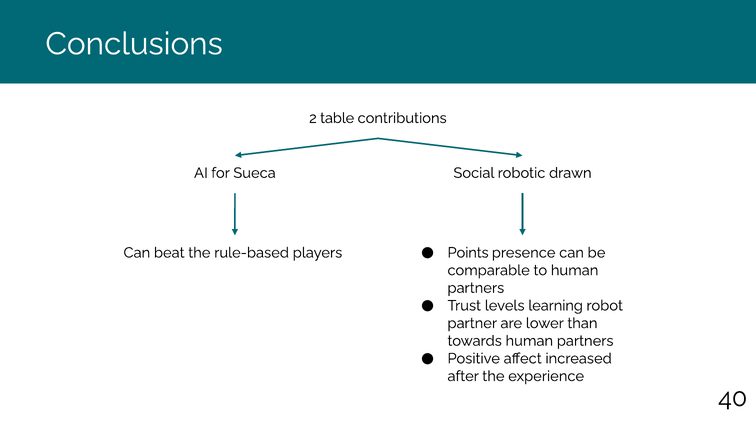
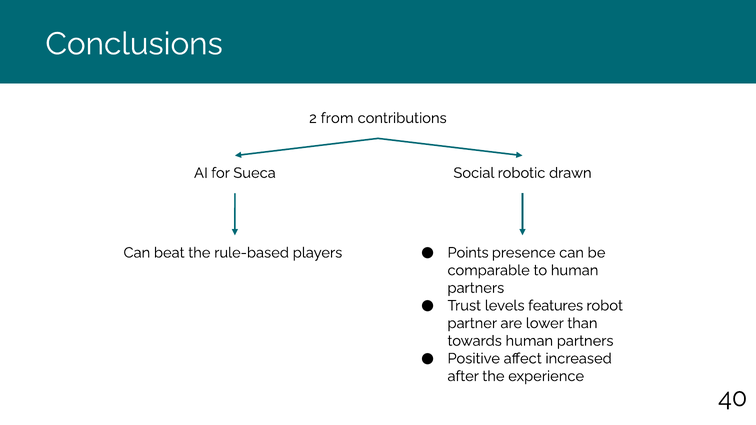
table: table -> from
learning: learning -> features
